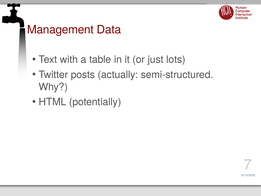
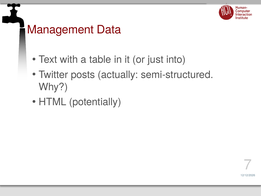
lots: lots -> into
